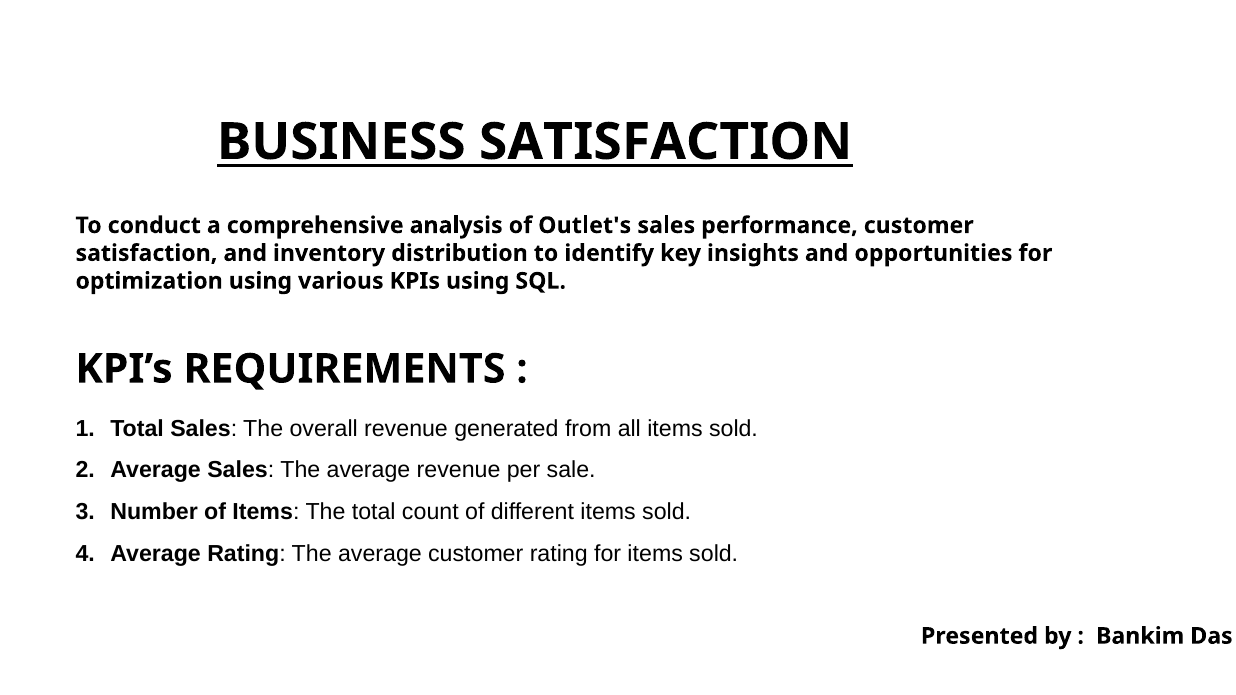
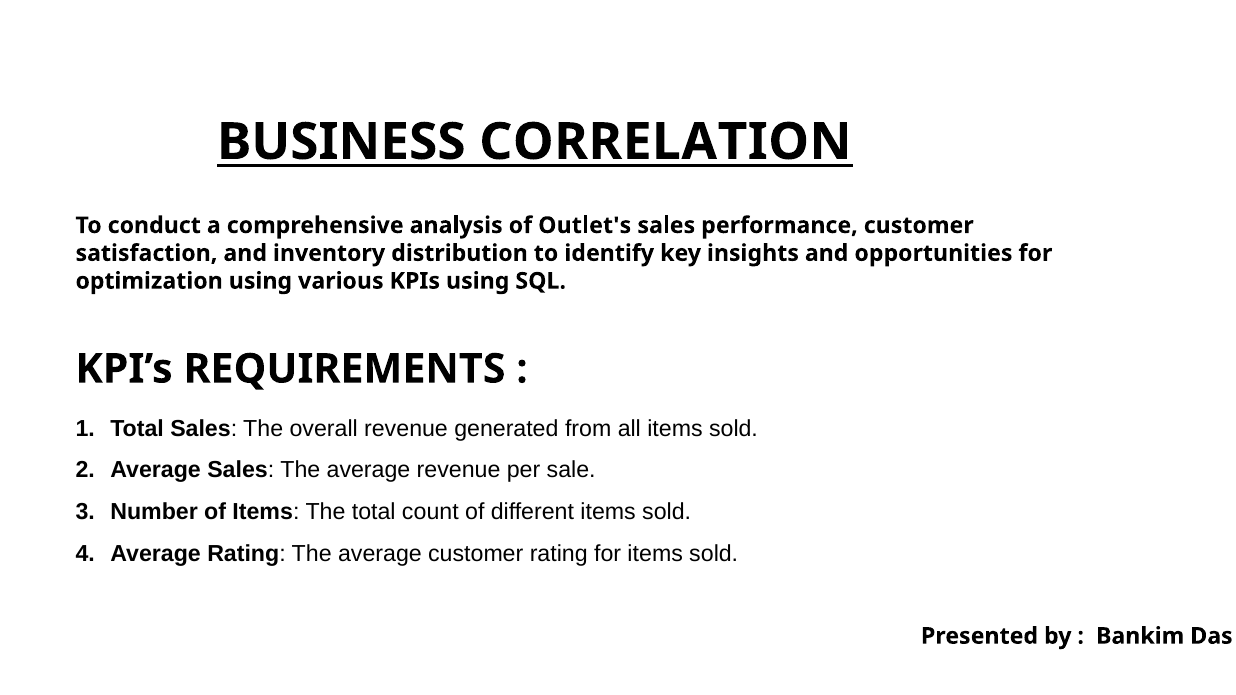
BUSINESS SATISFACTION: SATISFACTION -> CORRELATION
